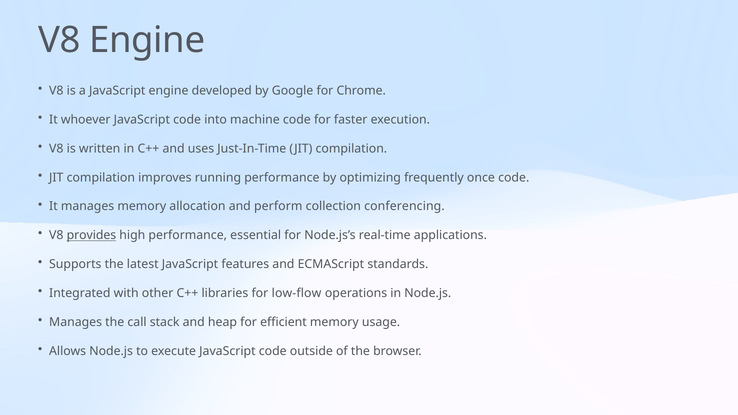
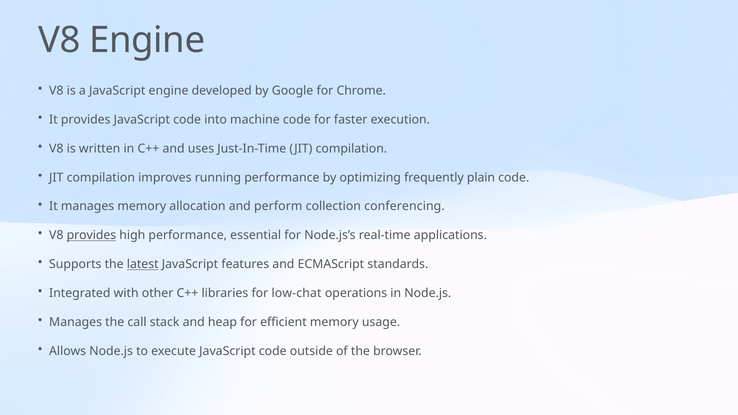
It whoever: whoever -> provides
once: once -> plain
latest underline: none -> present
low-flow: low-flow -> low-chat
